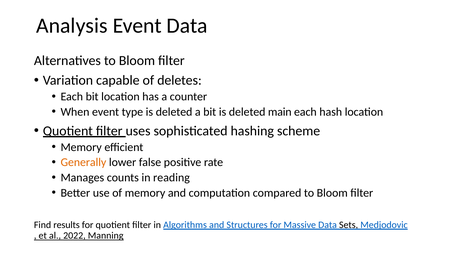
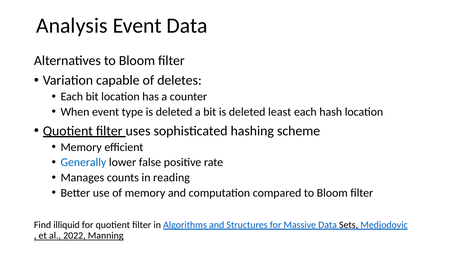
main: main -> least
Generally colour: orange -> blue
results: results -> illiquid
